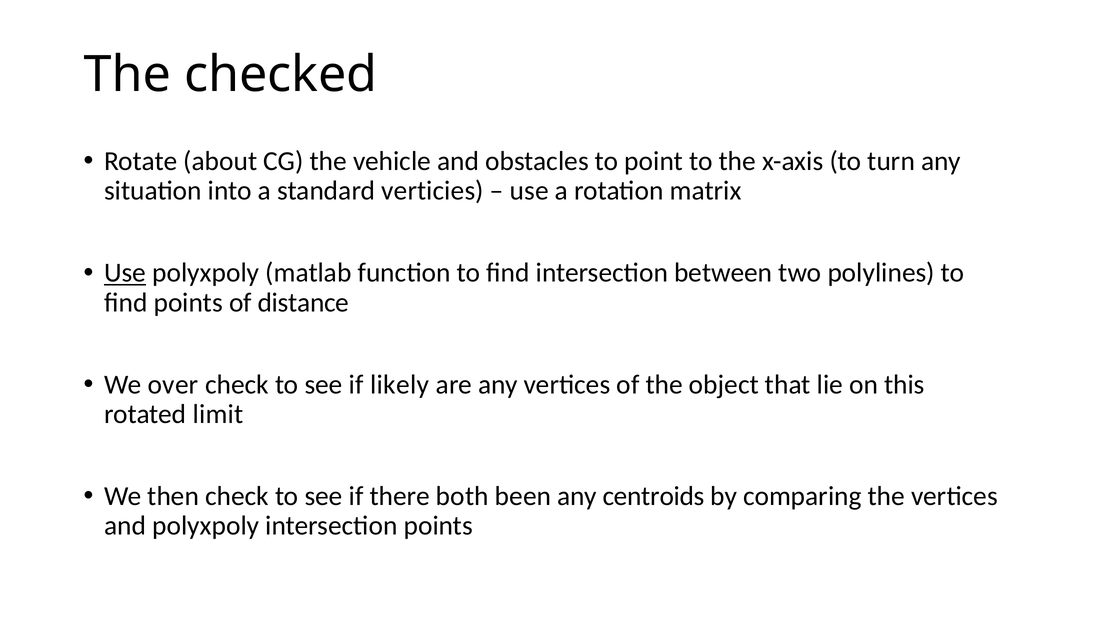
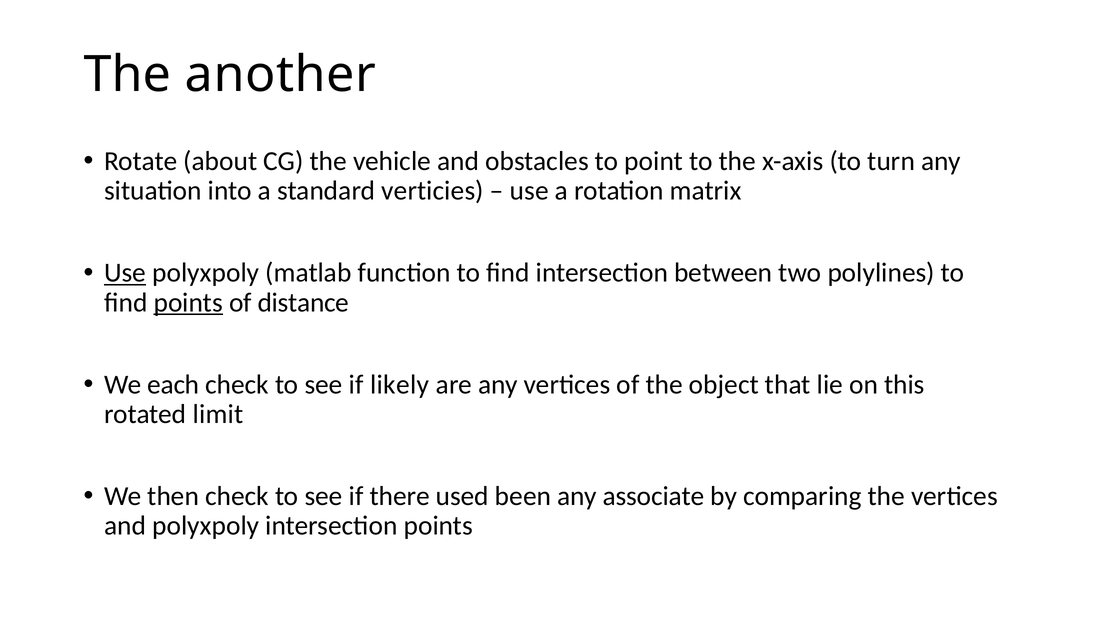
checked: checked -> another
points at (188, 302) underline: none -> present
over: over -> each
both: both -> used
centroids: centroids -> associate
